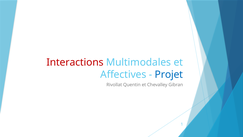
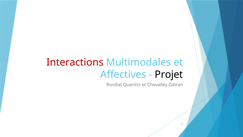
Projet colour: blue -> black
